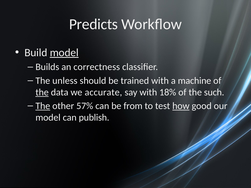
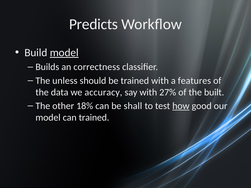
machine: machine -> features
the at (42, 92) underline: present -> none
accurate: accurate -> accuracy
18%: 18% -> 27%
such: such -> built
The at (43, 106) underline: present -> none
57%: 57% -> 18%
from: from -> shall
can publish: publish -> trained
